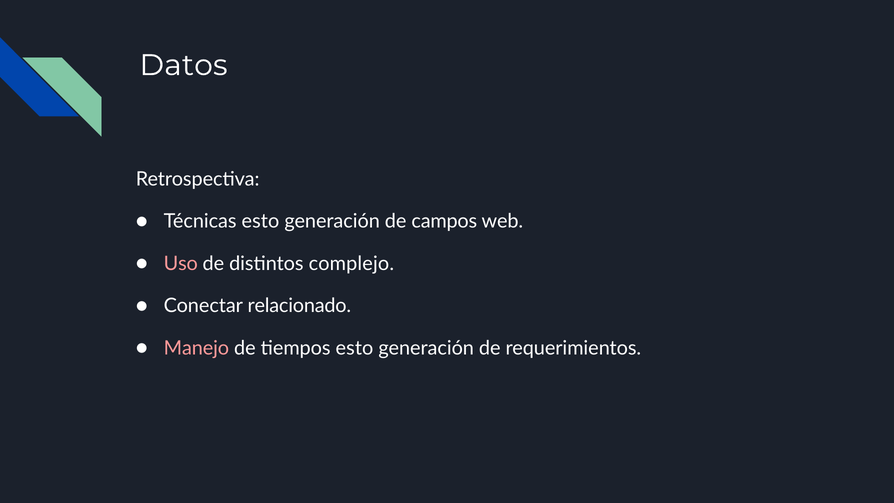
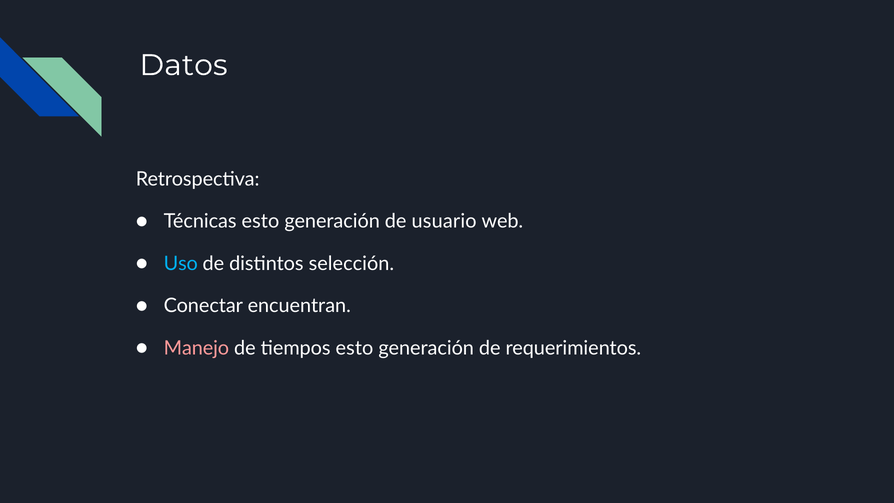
campos: campos -> usuario
Uso colour: pink -> light blue
complejo: complejo -> selección
relacionado: relacionado -> encuentran
